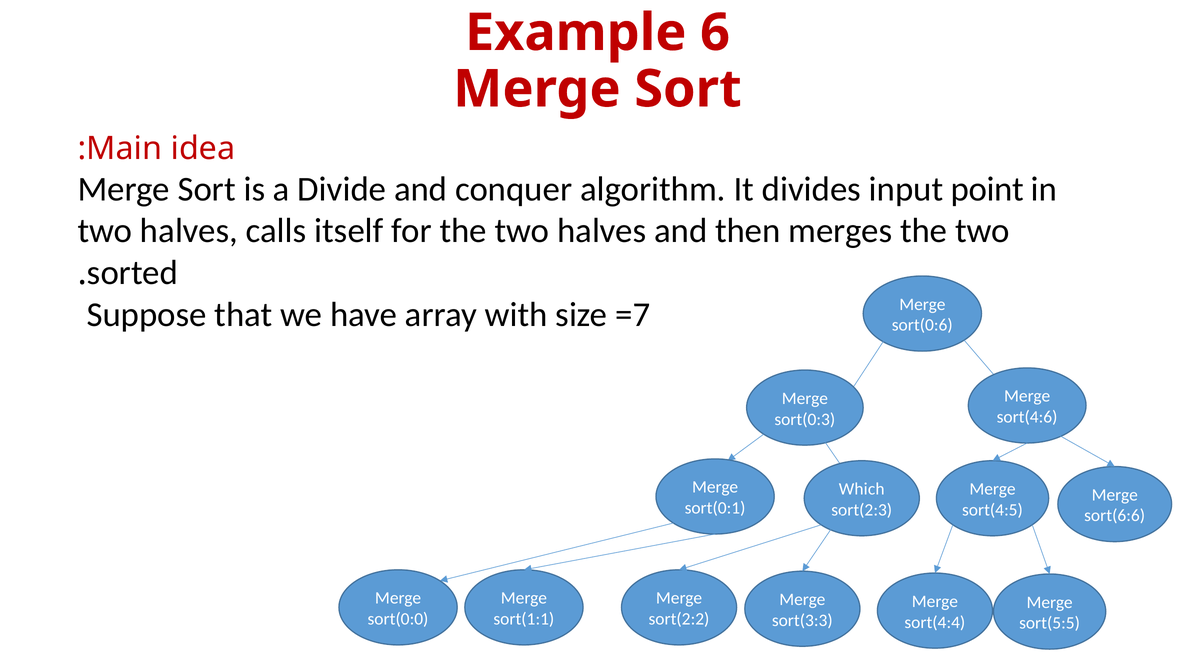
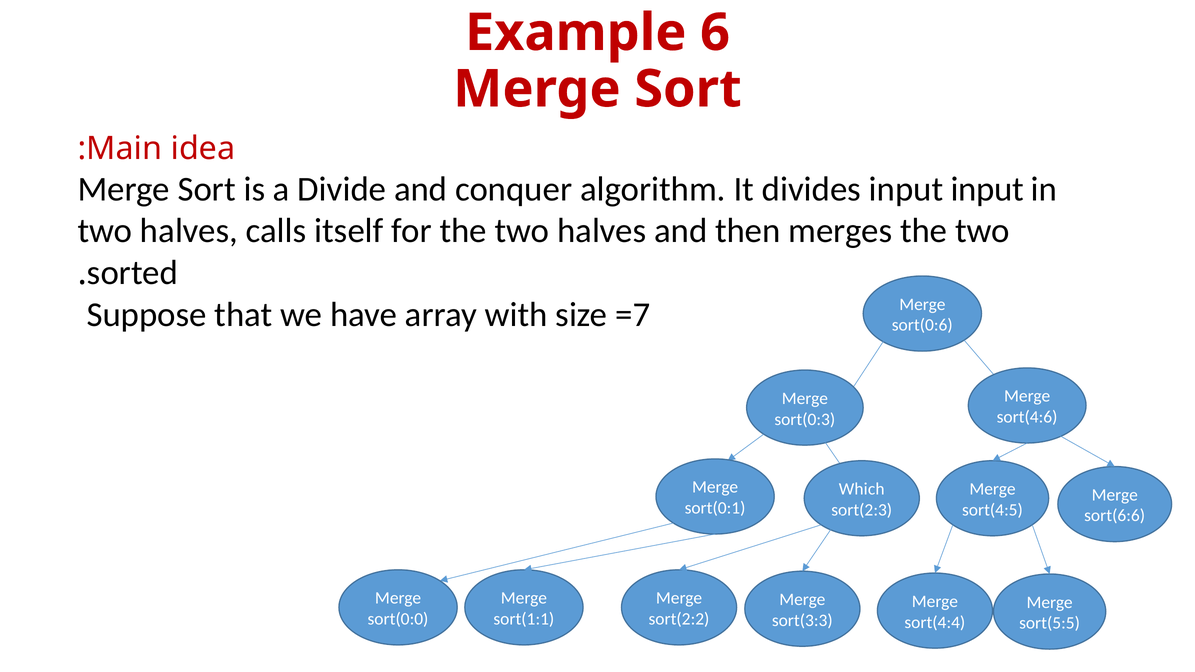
input point: point -> input
